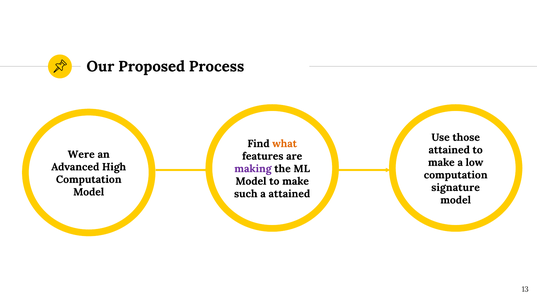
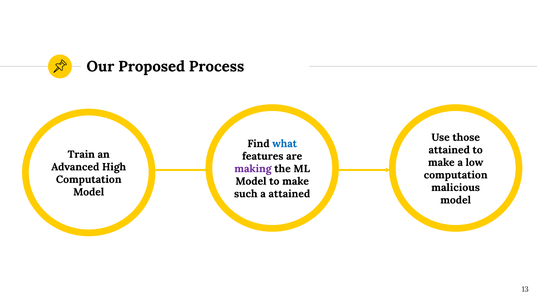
what colour: orange -> blue
Were: Were -> Train
signature: signature -> malicious
